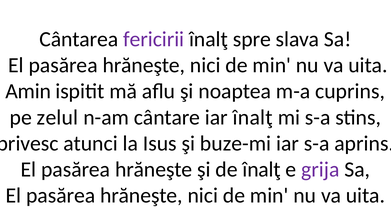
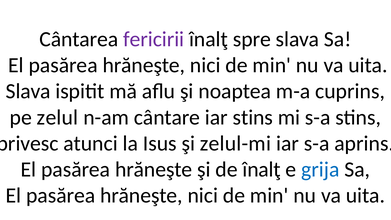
Amin at (28, 91): Amin -> Slava
iar înalţ: înalţ -> stins
buze-mi: buze-mi -> zelul-mi
grija colour: purple -> blue
